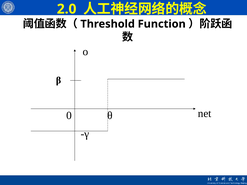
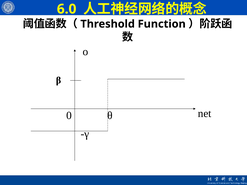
2.0: 2.0 -> 6.0
